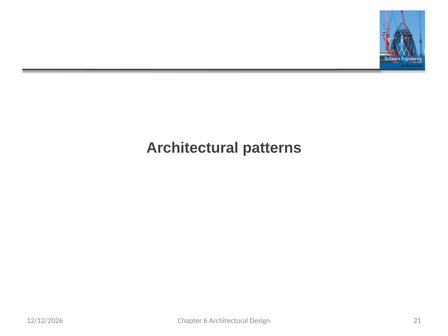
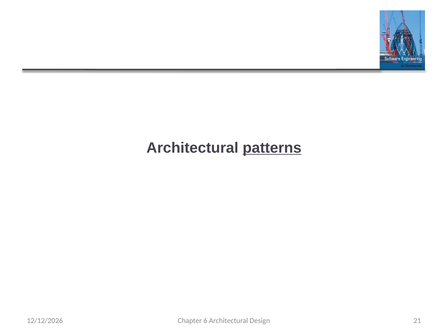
patterns underline: none -> present
